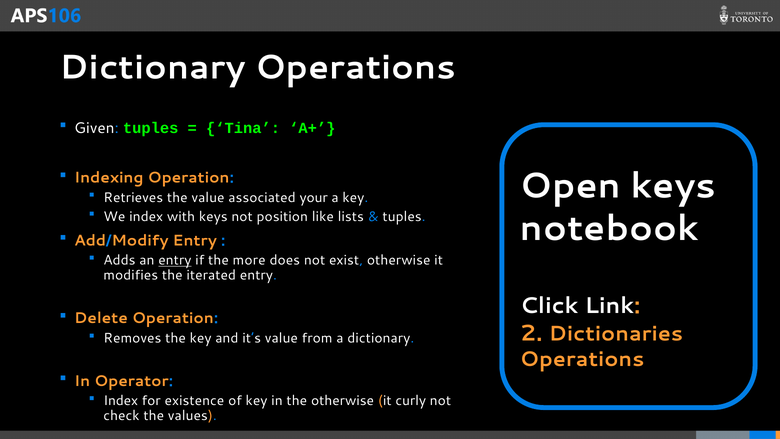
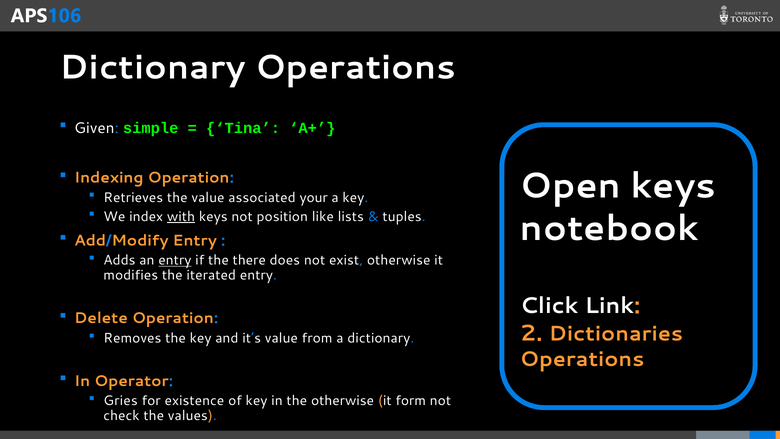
Given tuples: tuples -> simple
with underline: none -> present
more: more -> there
Index at (121, 401): Index -> Gries
curly: curly -> form
